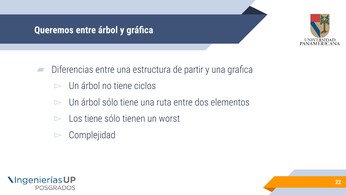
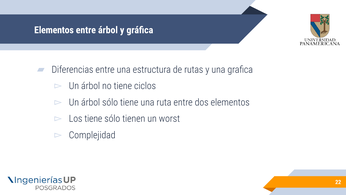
Queremos at (54, 30): Queremos -> Elementos
partir: partir -> rutas
